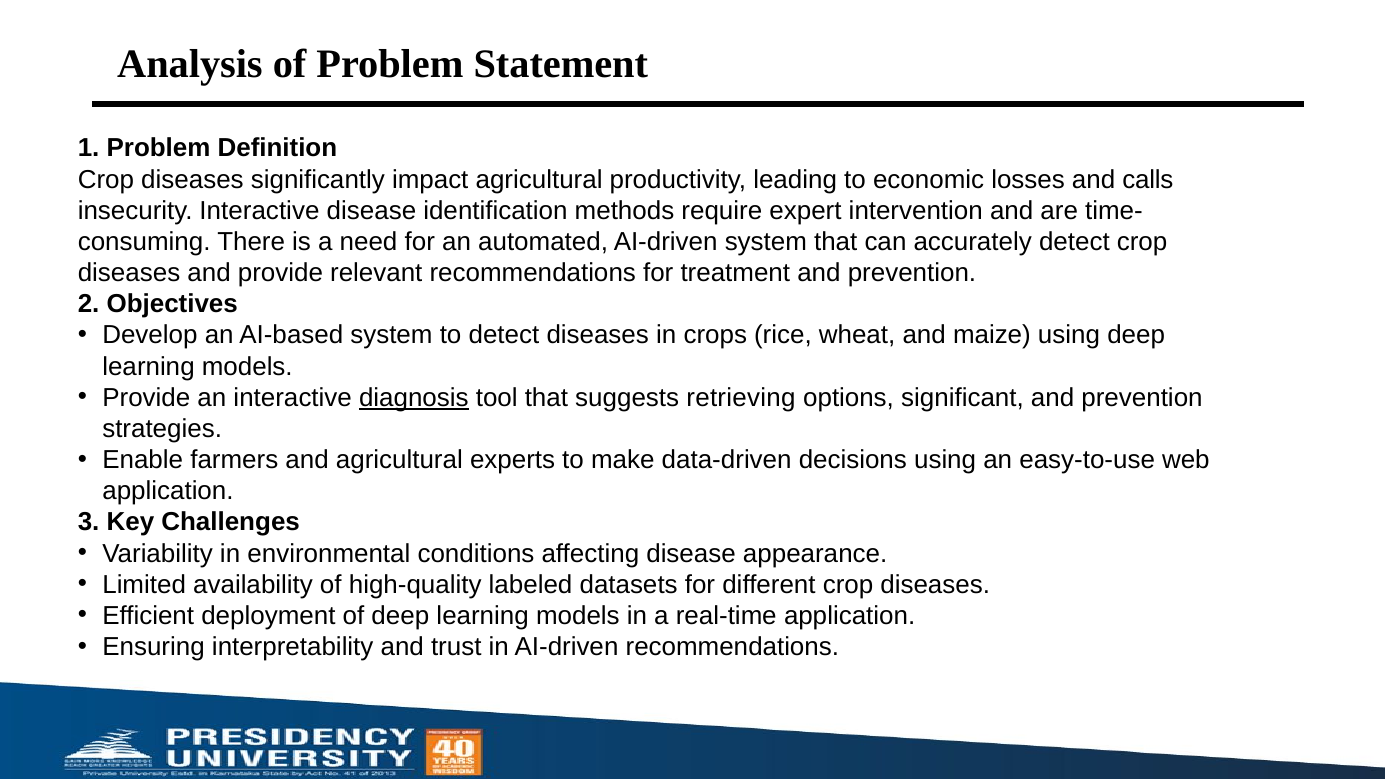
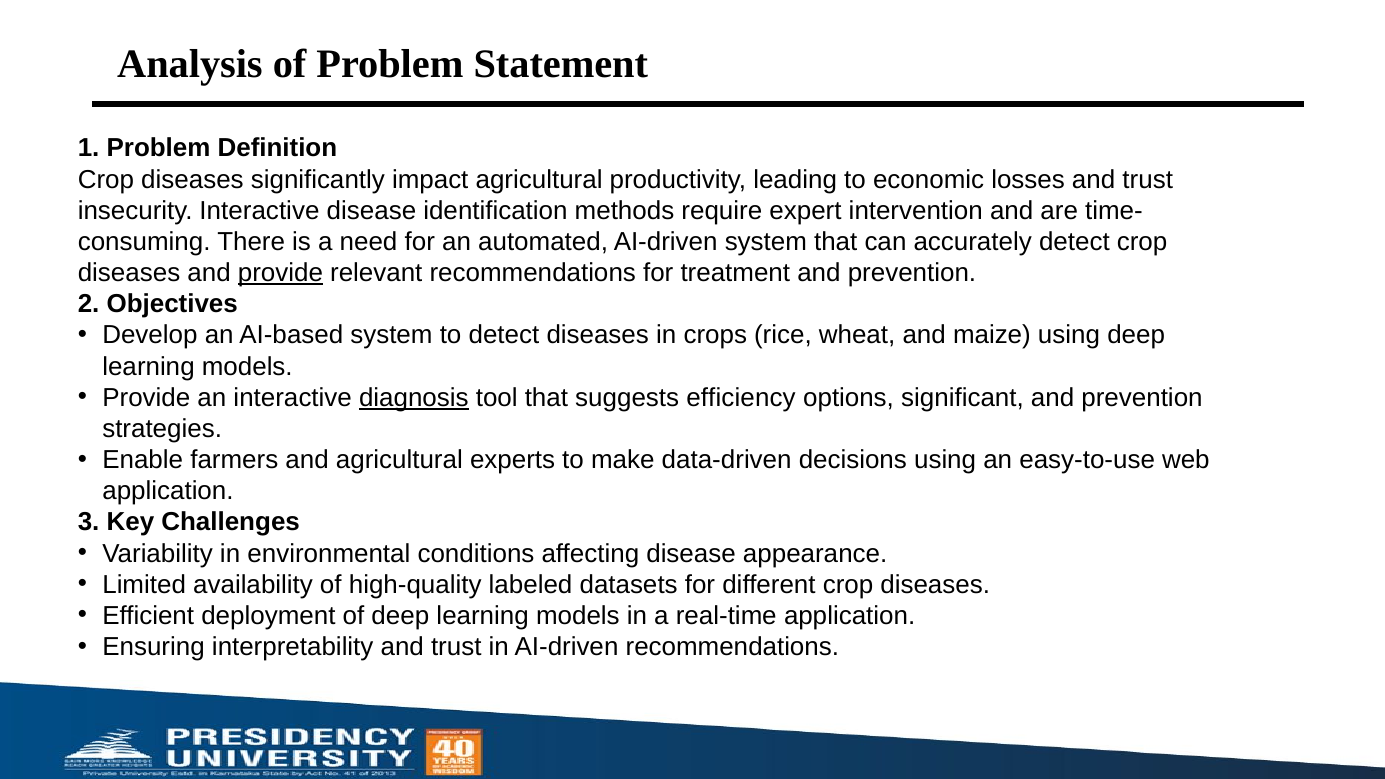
losses and calls: calls -> trust
provide at (280, 273) underline: none -> present
retrieving: retrieving -> efficiency
